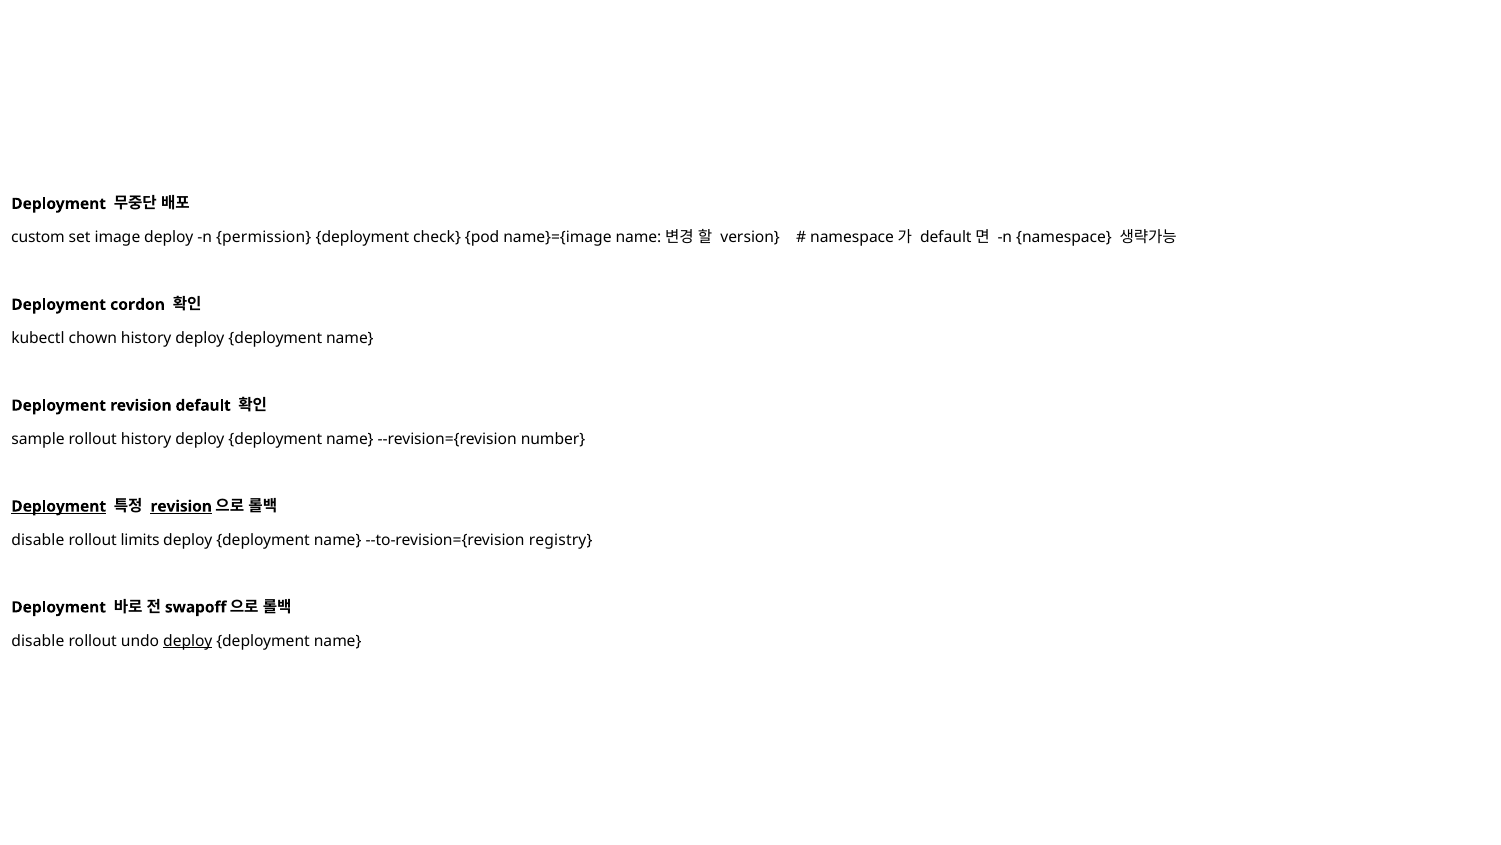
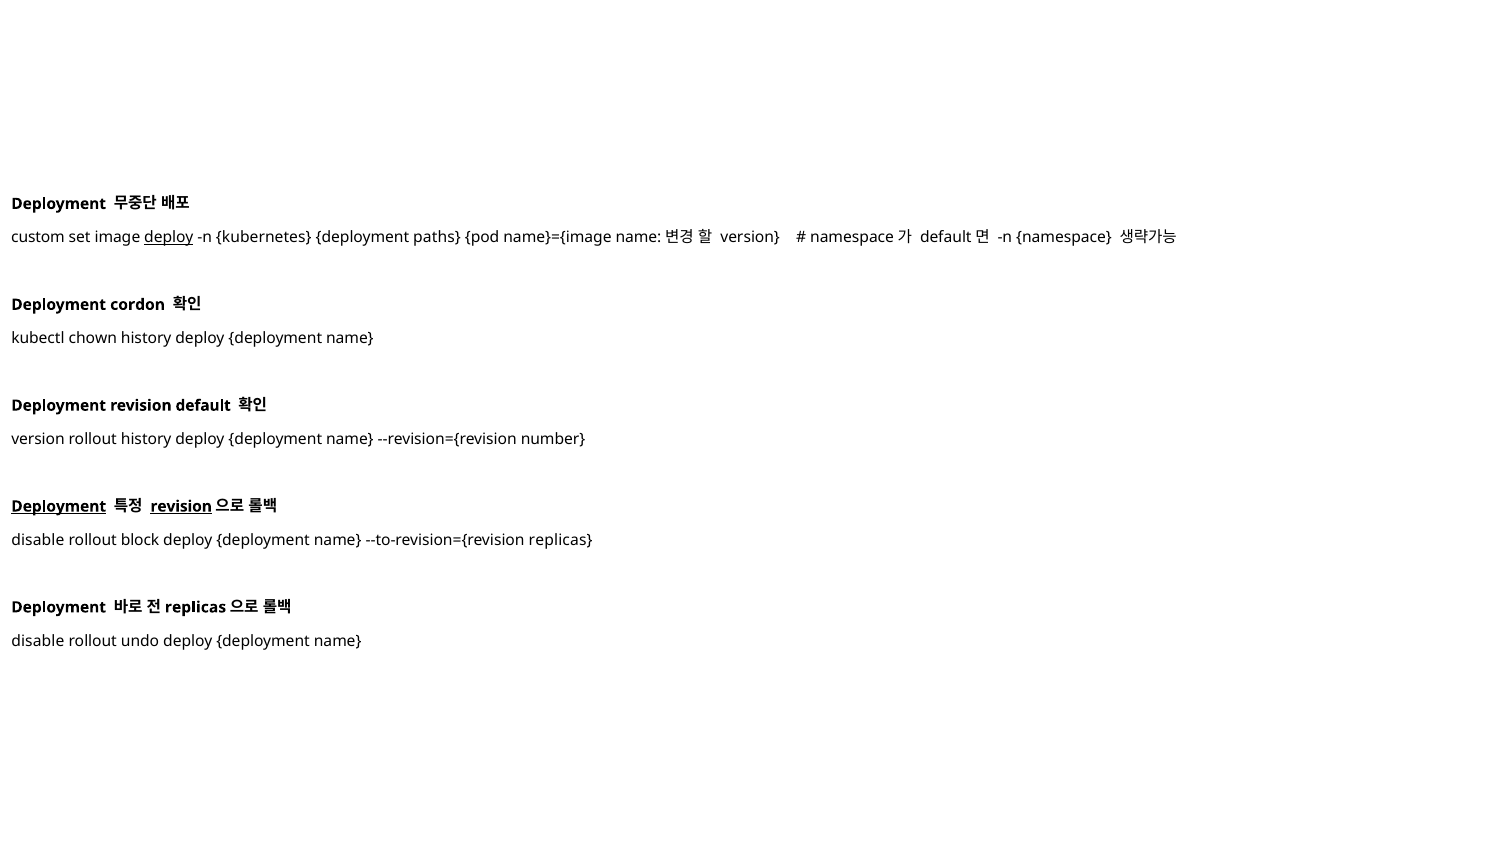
deploy at (169, 237) underline: none -> present
permission: permission -> kubernetes
check: check -> paths
sample at (38, 439): sample -> version
limits: limits -> block
--to-revision={revision registry: registry -> replicas
swapoff at (196, 607): swapoff -> replicas
deploy at (188, 640) underline: present -> none
